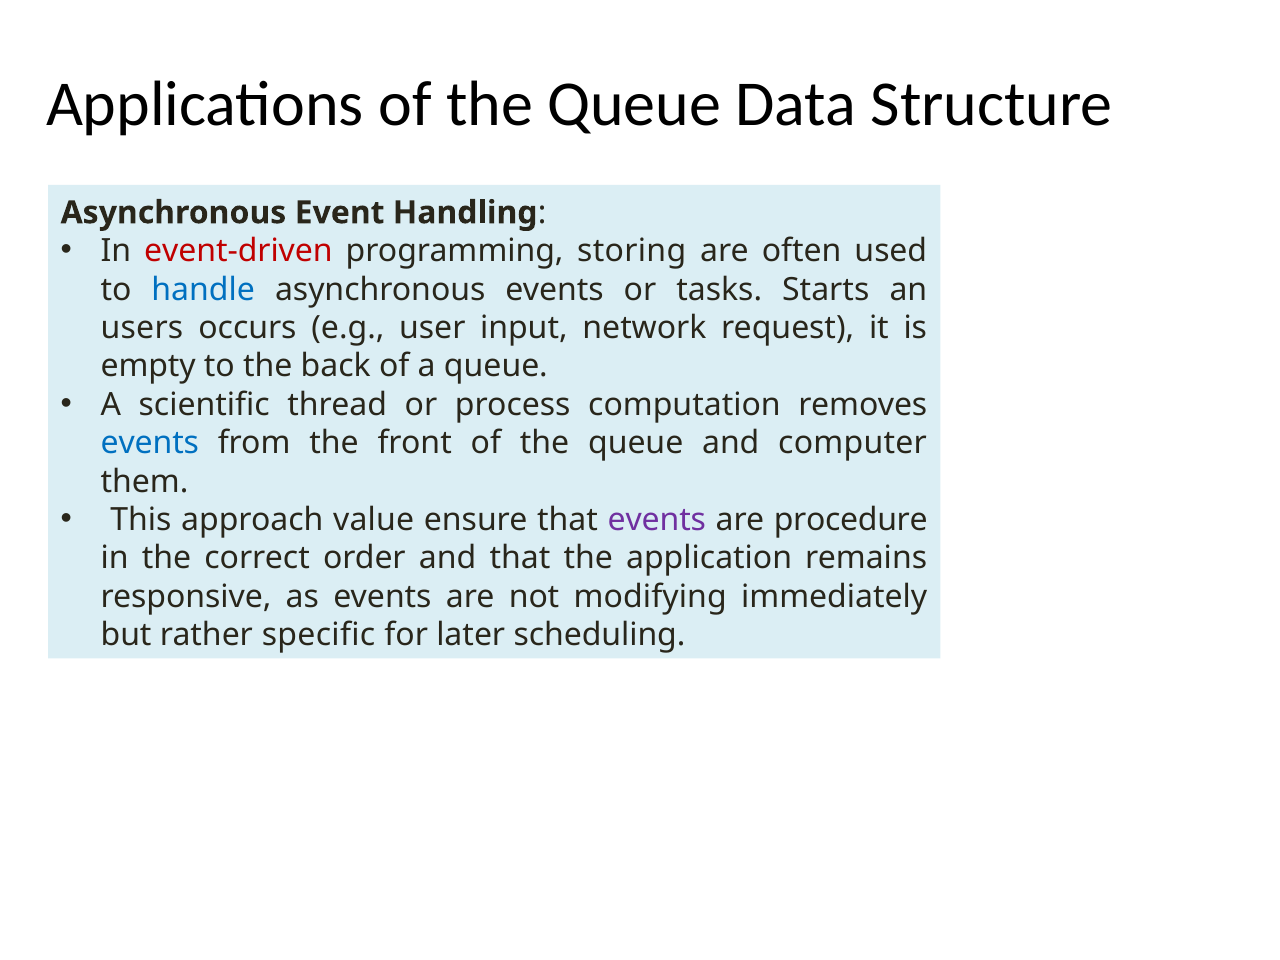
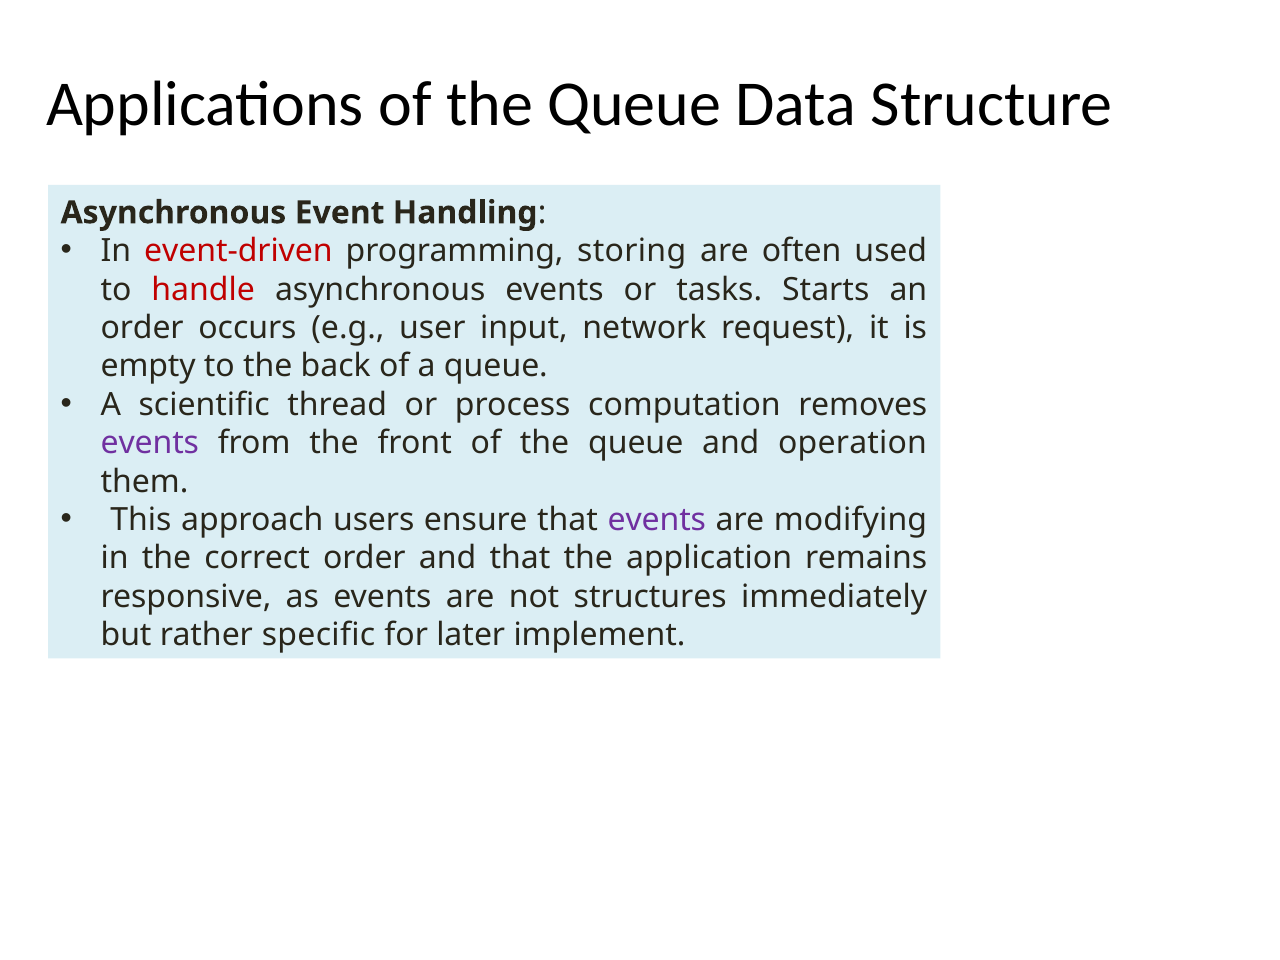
handle colour: blue -> red
users at (142, 328): users -> order
events at (150, 443) colour: blue -> purple
computer: computer -> operation
value: value -> users
procedure: procedure -> modifying
modifying: modifying -> structures
scheduling: scheduling -> implement
